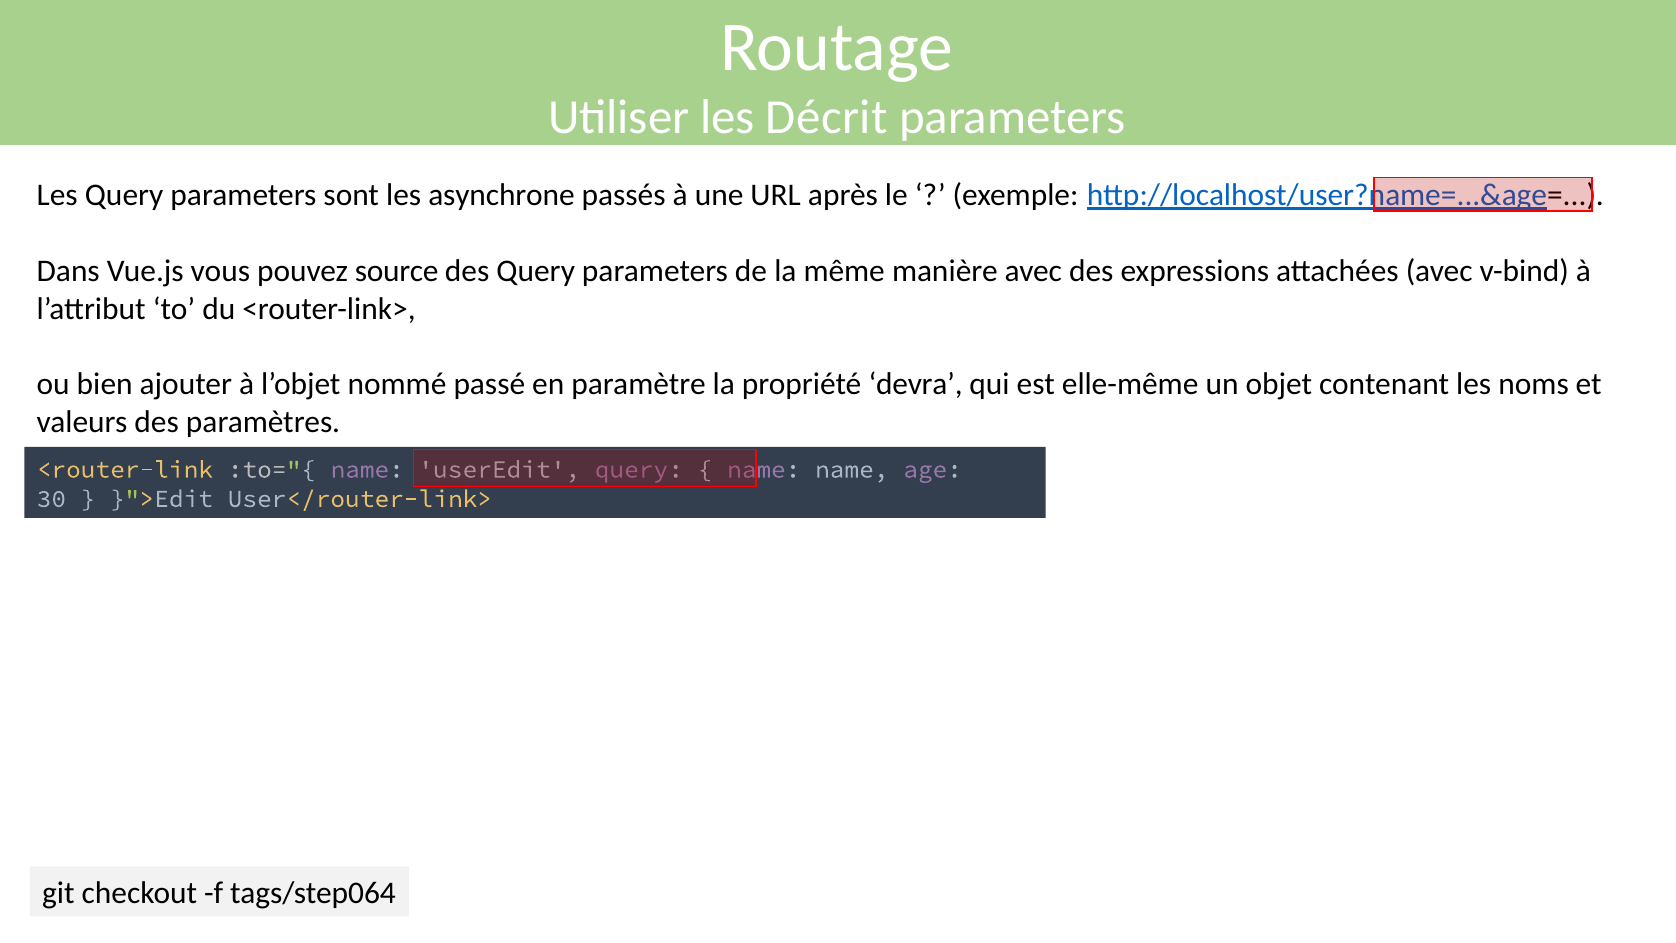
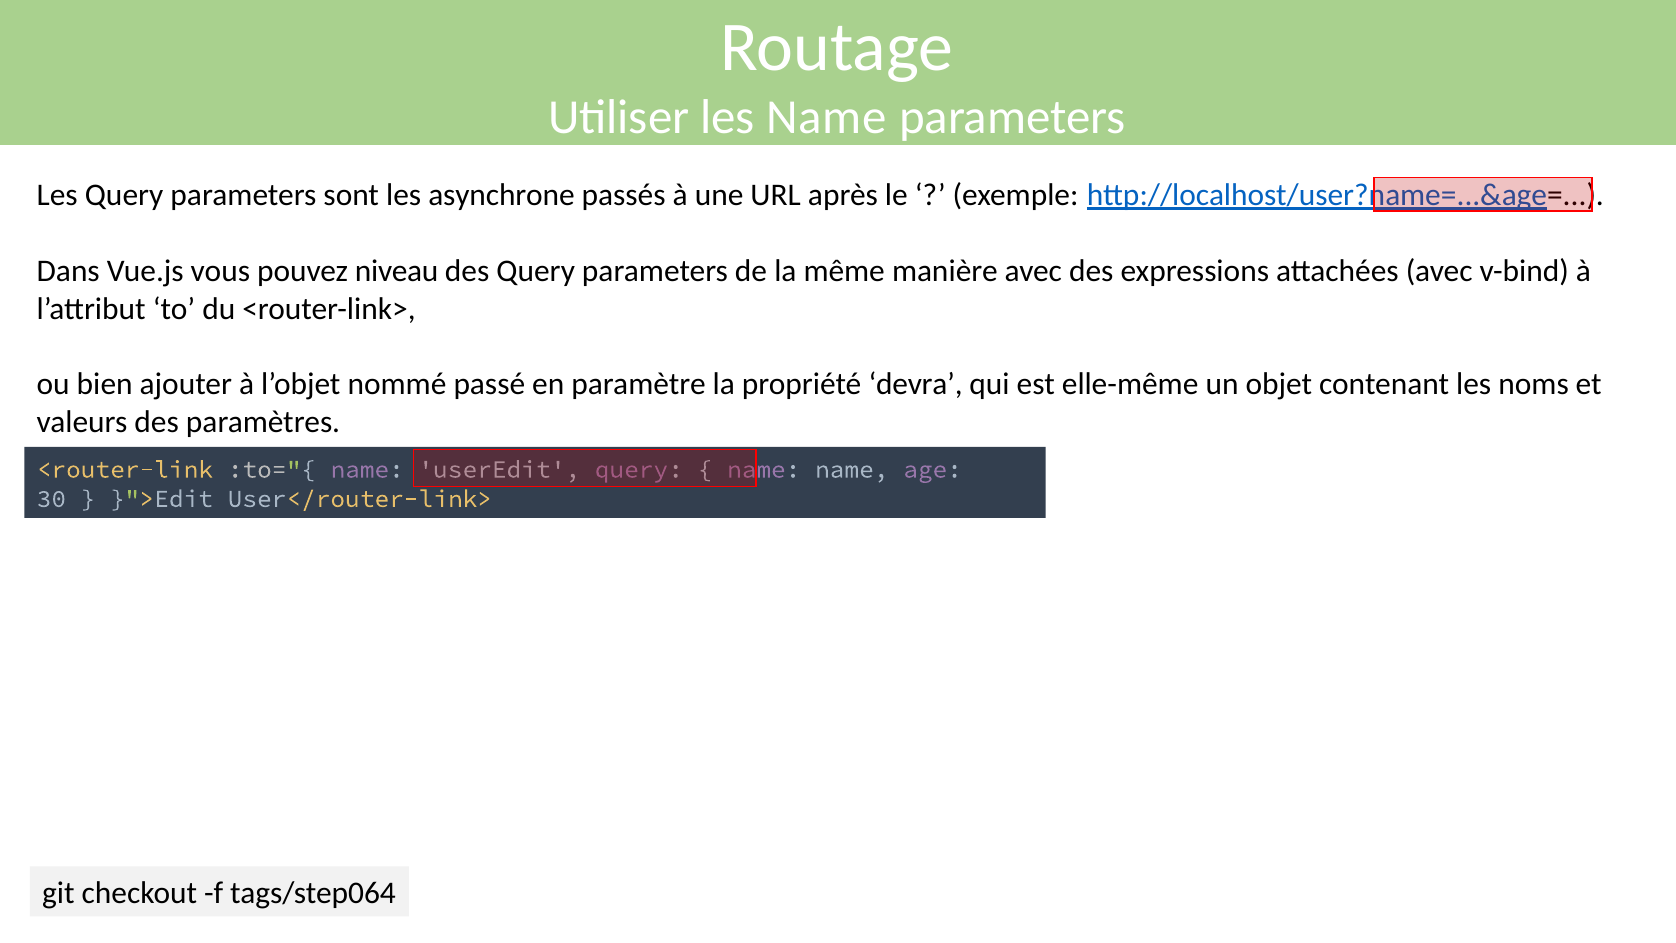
les Décrit: Décrit -> Name
source: source -> niveau
